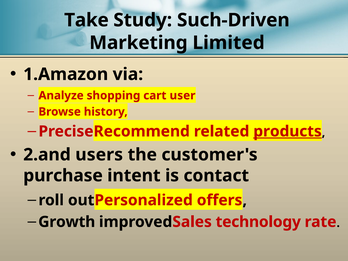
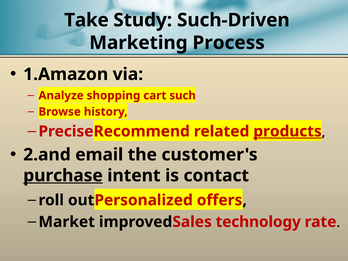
Limited: Limited -> Process
user: user -> such
users: users -> email
purchase underline: none -> present
Growth: Growth -> Market
